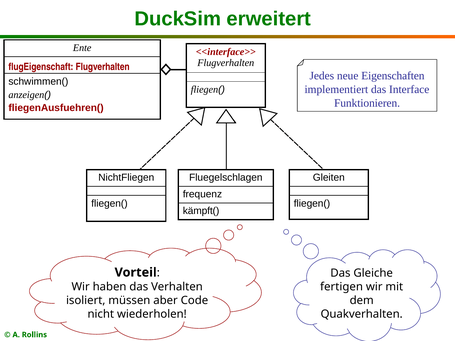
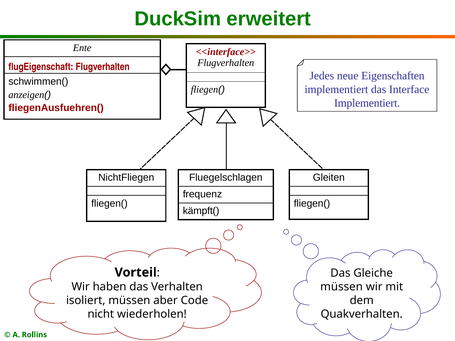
Funktionieren at (367, 103): Funktionieren -> Implementiert
fertigen at (342, 287): fertigen -> müssen
